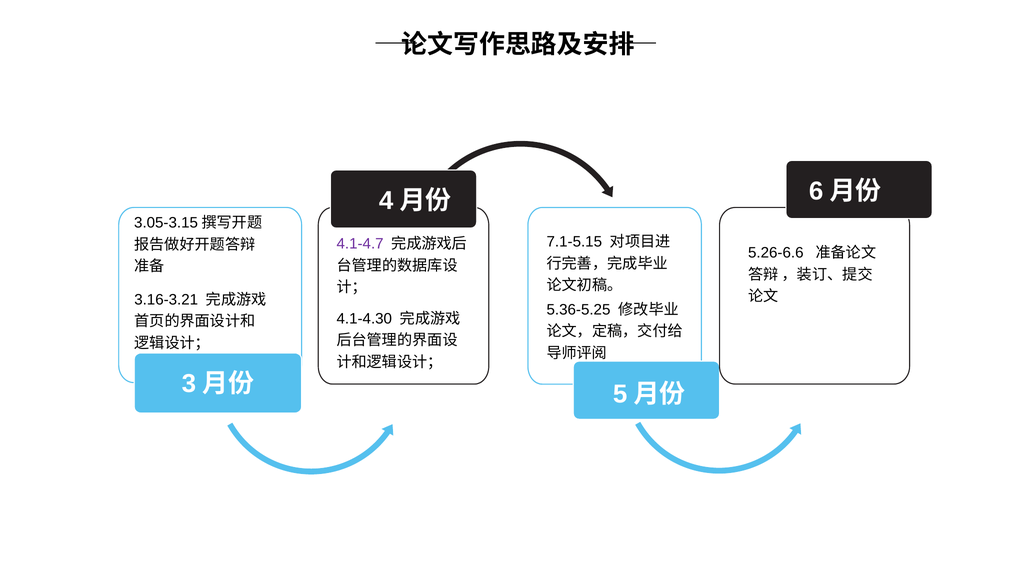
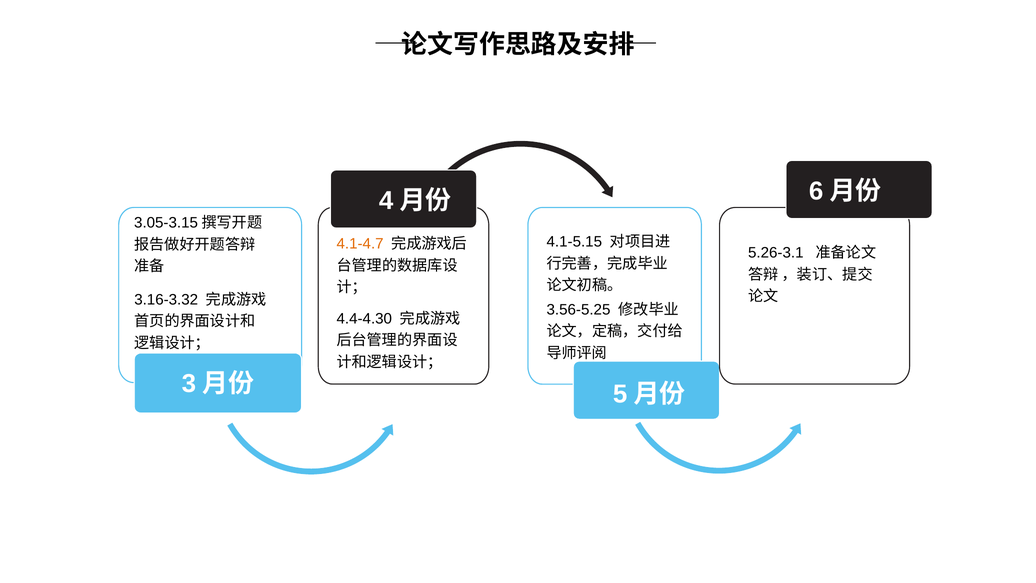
7.1-5.15: 7.1-5.15 -> 4.1-5.15
4.1-4.7 colour: purple -> orange
5.26-6.6: 5.26-6.6 -> 5.26-3.1
3.16-3.21: 3.16-3.21 -> 3.16-3.32
5.36-5.25: 5.36-5.25 -> 3.56-5.25
4.1-4.30: 4.1-4.30 -> 4.4-4.30
